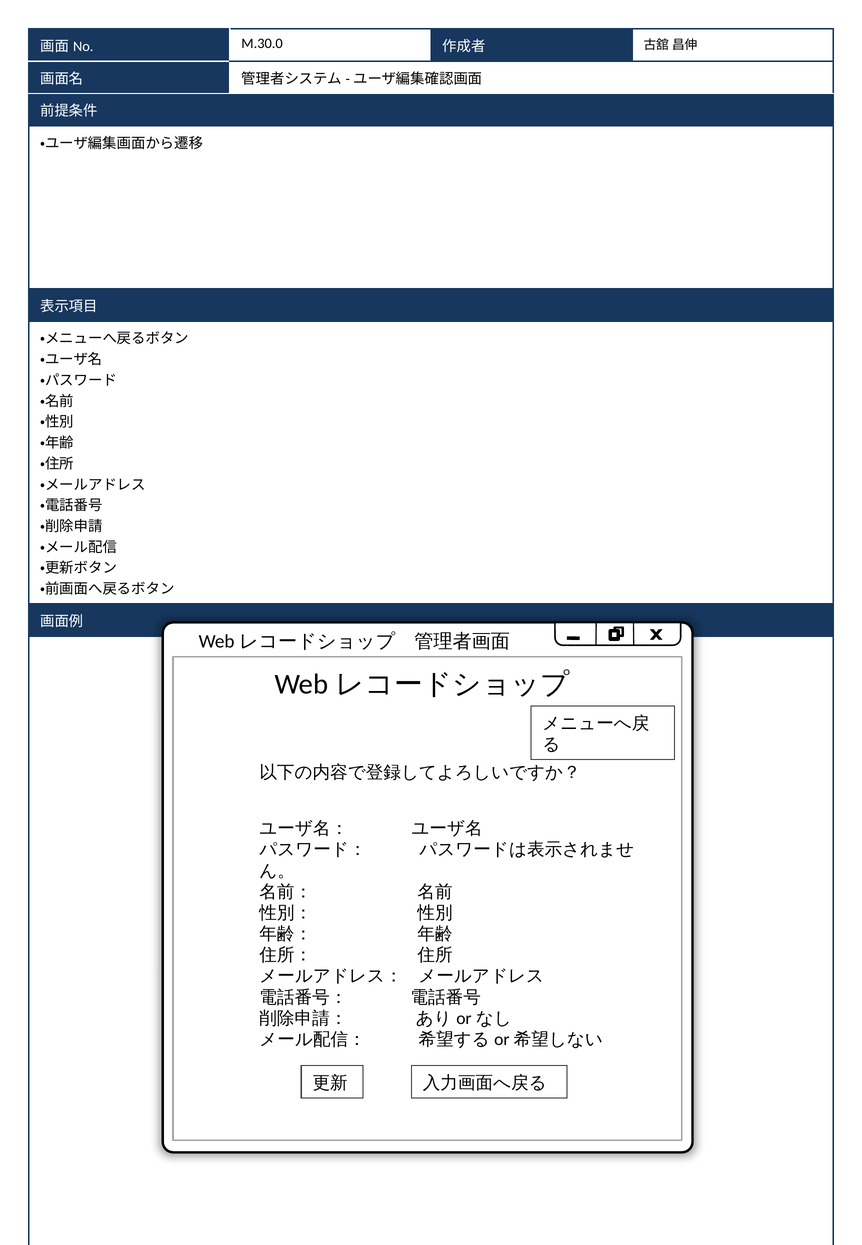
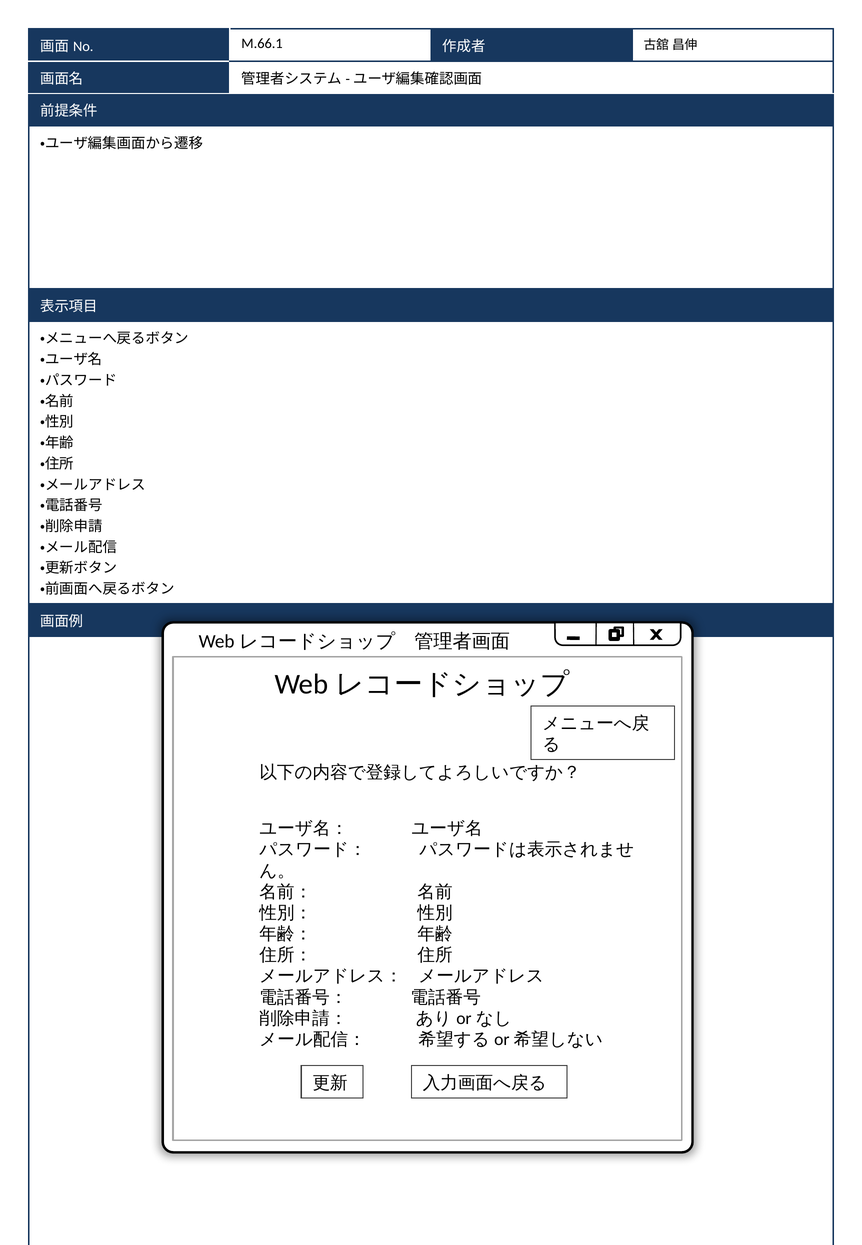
M.30.0: M.30.0 -> M.66.1
